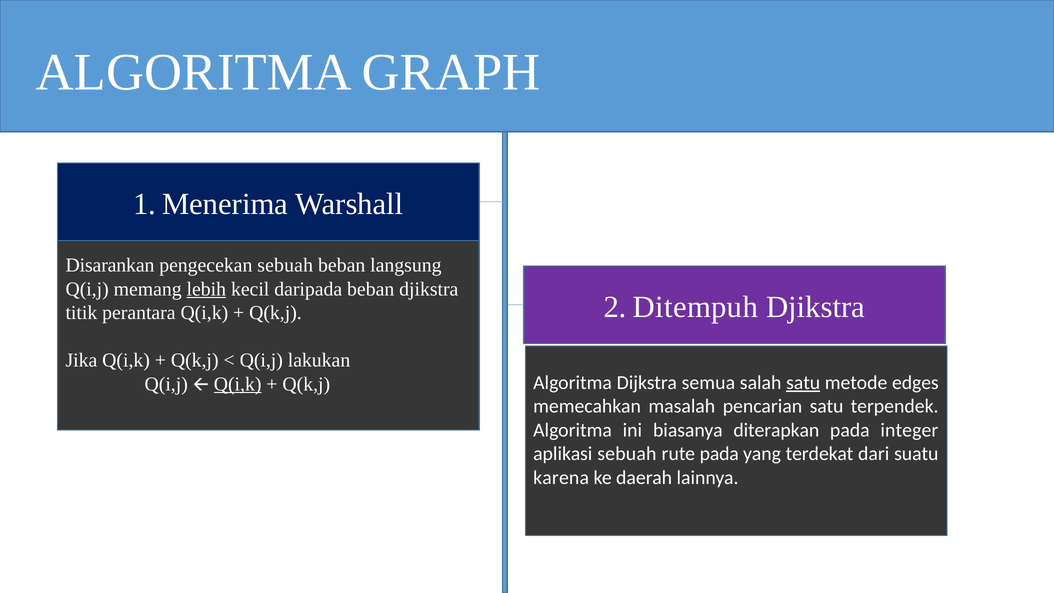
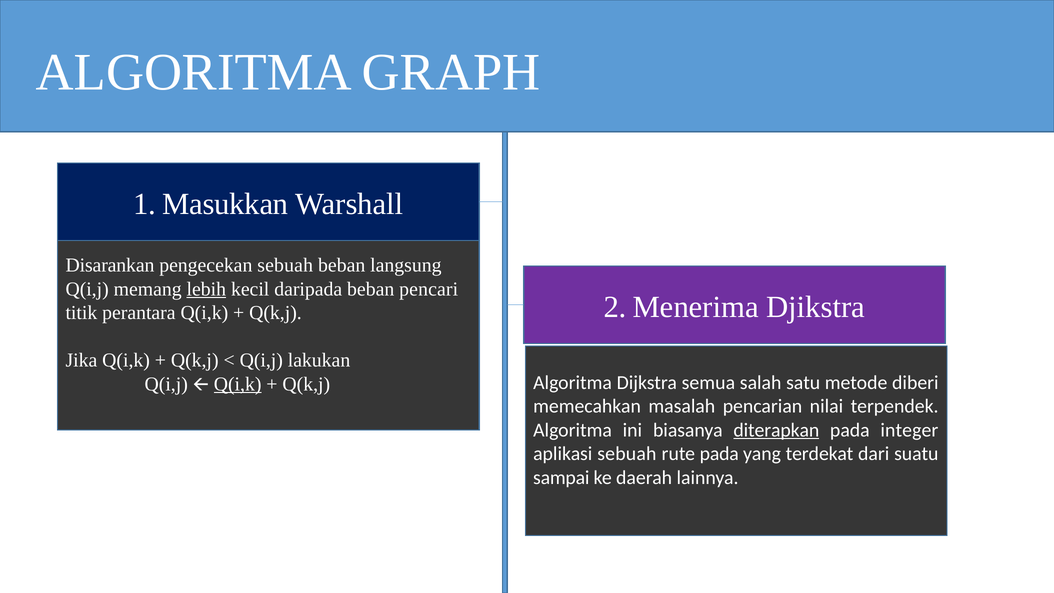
Menerima: Menerima -> Masukkan
beban djikstra: djikstra -> pencari
Ditempuh: Ditempuh -> Menerima
satu at (803, 383) underline: present -> none
edges: edges -> diberi
pencarian satu: satu -> nilai
diterapkan underline: none -> present
karena: karena -> sampai
